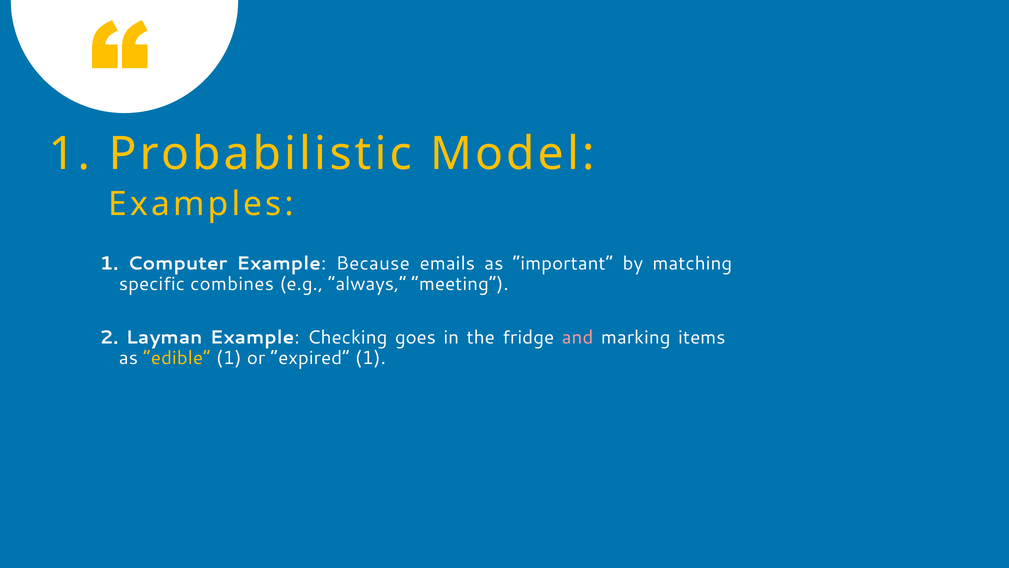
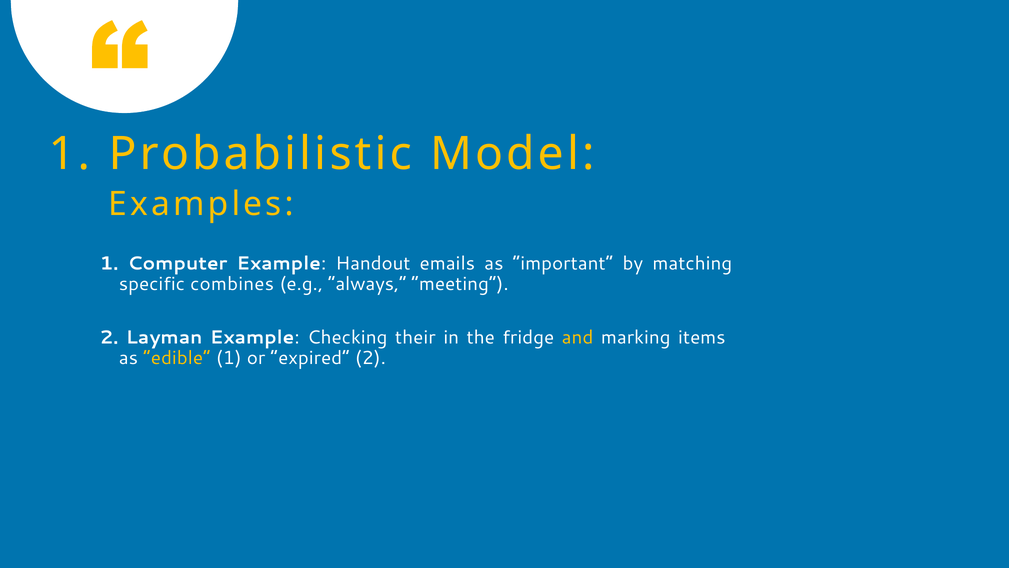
Because: Because -> Handout
goes: goes -> their
and colour: pink -> yellow
expired 1: 1 -> 2
